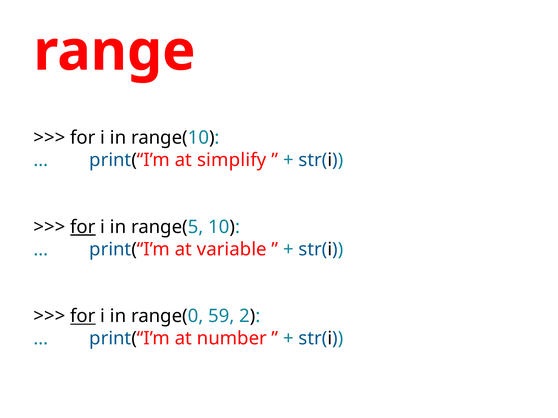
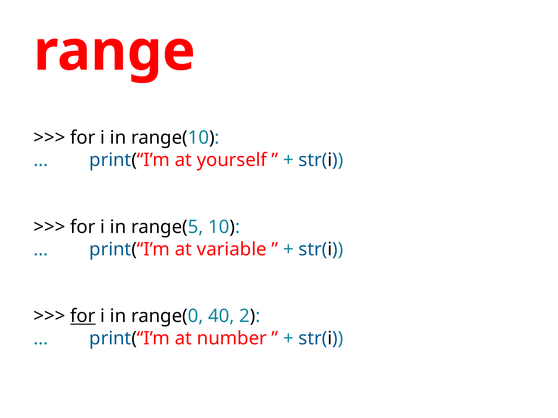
simplify: simplify -> yourself
for at (83, 227) underline: present -> none
59: 59 -> 40
